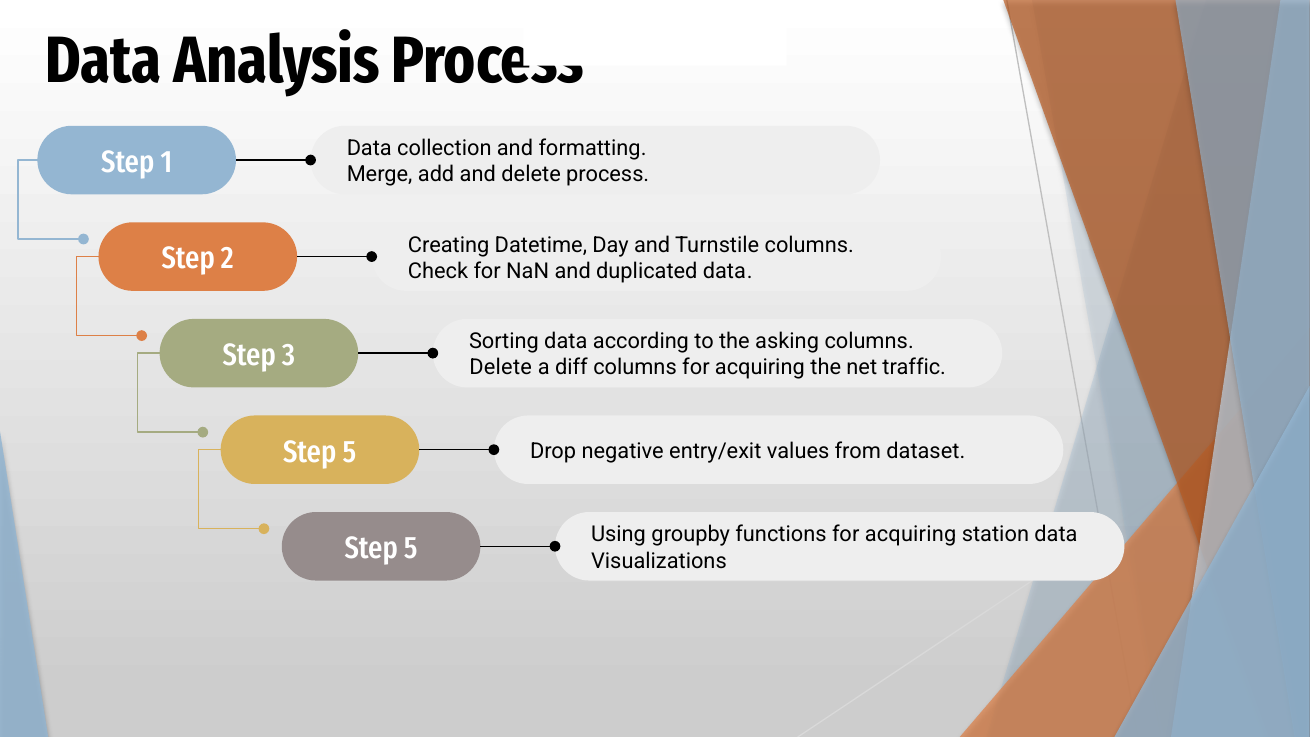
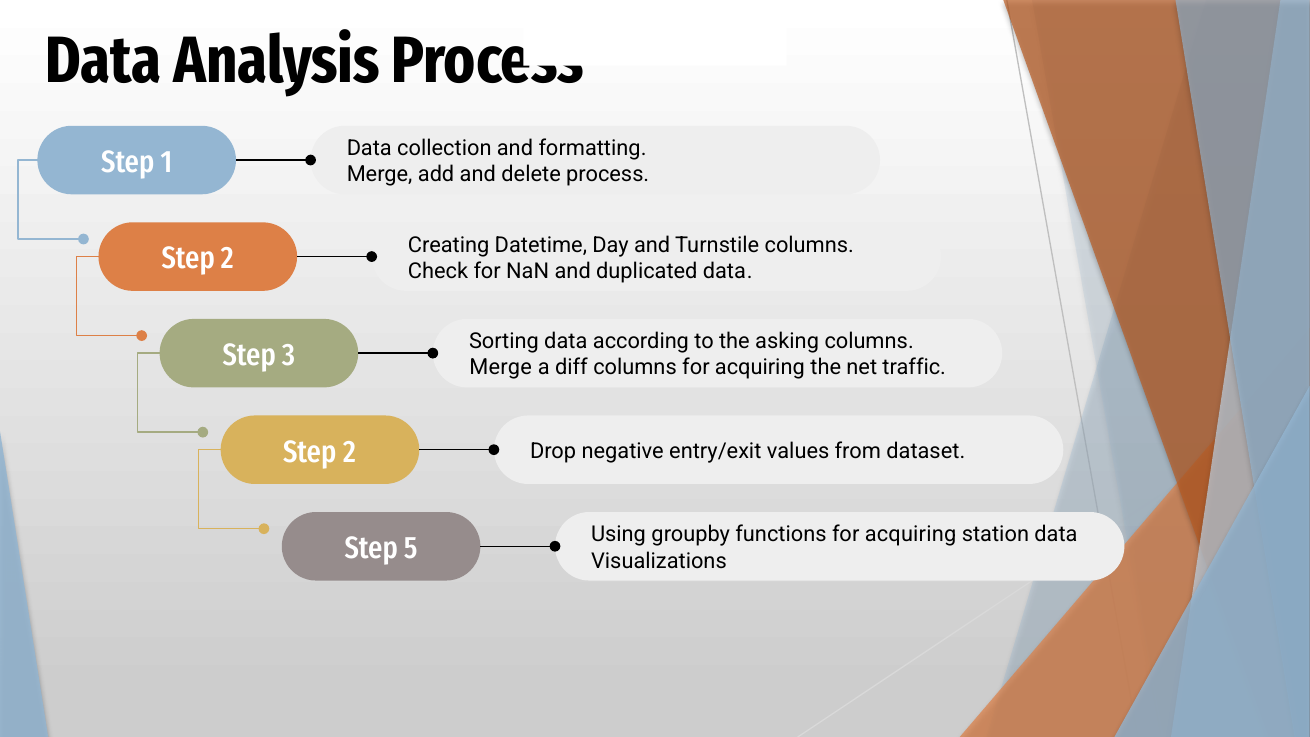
Delete at (501, 368): Delete -> Merge
5 at (349, 452): 5 -> 2
